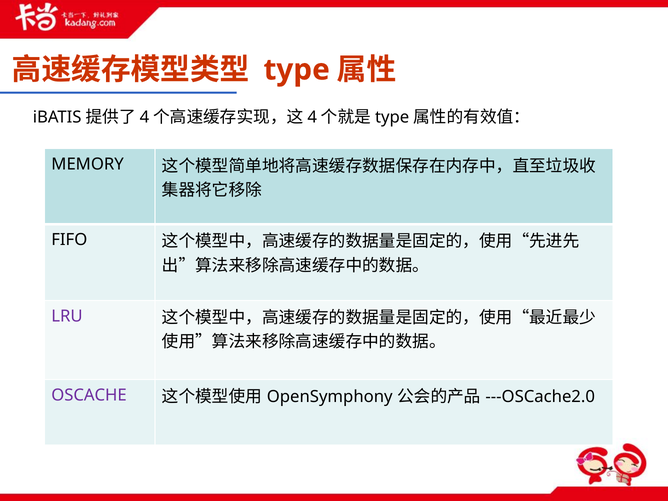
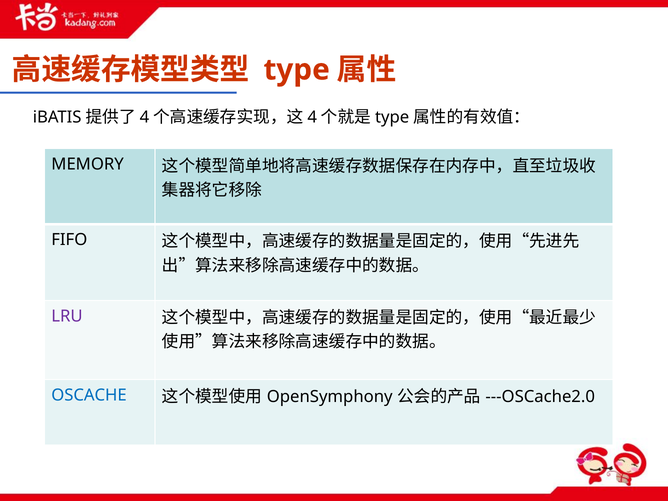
OSCACHE colour: purple -> blue
